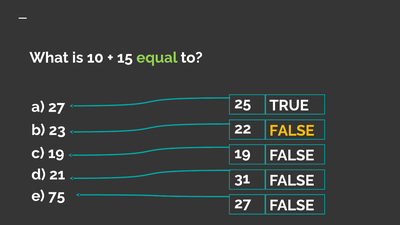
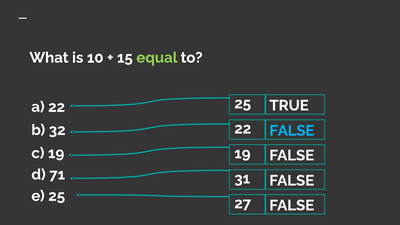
a 27: 27 -> 22
FALSE at (292, 131) colour: yellow -> light blue
23: 23 -> 32
21: 21 -> 71
e 75: 75 -> 25
